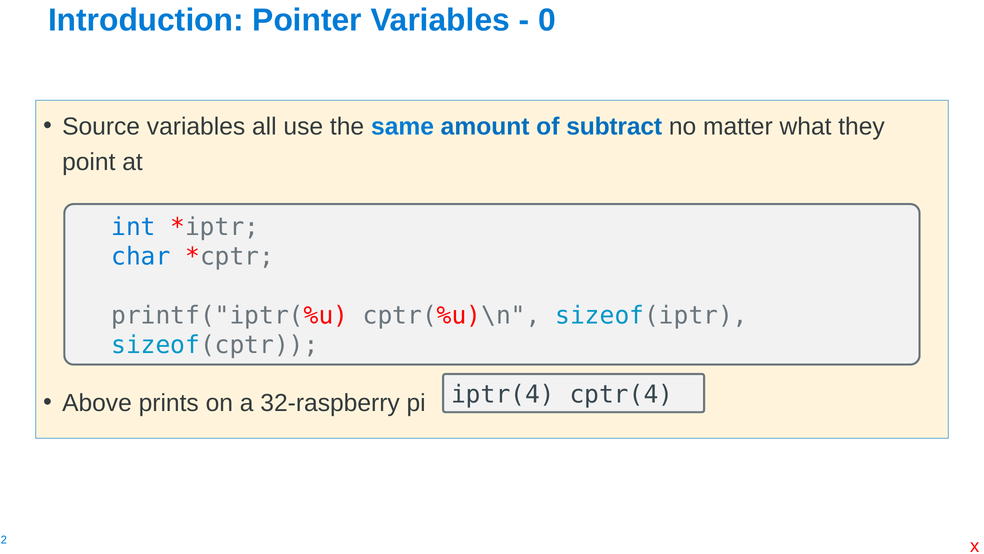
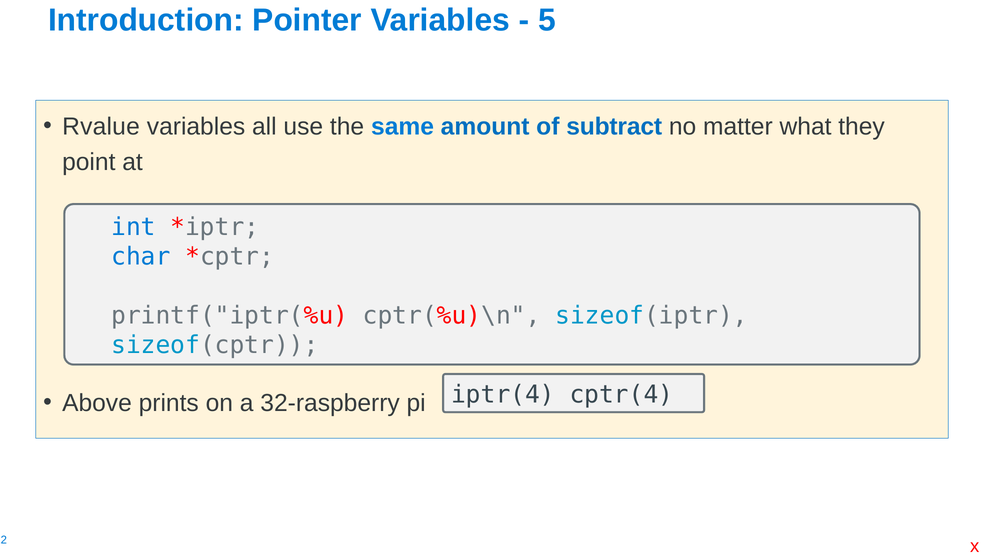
0: 0 -> 5
Source: Source -> Rvalue
